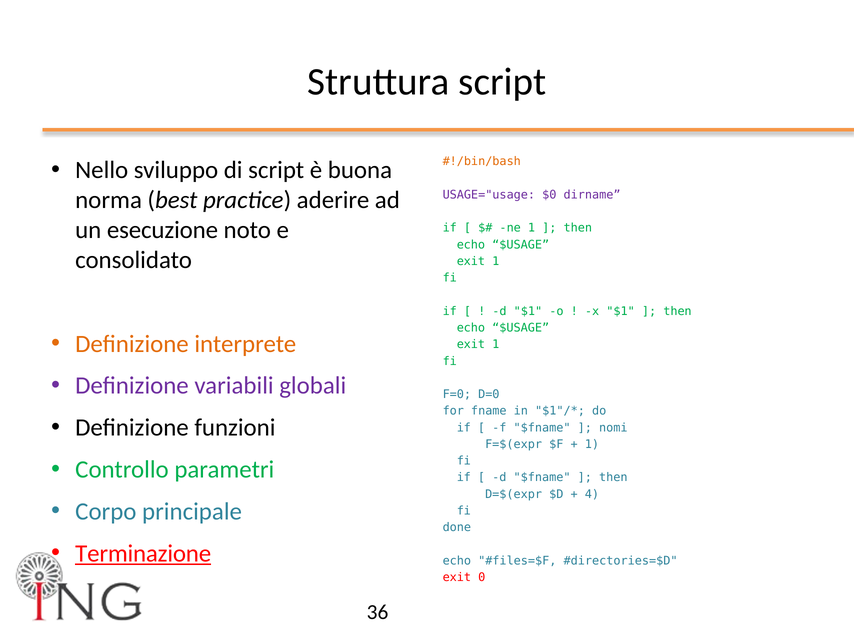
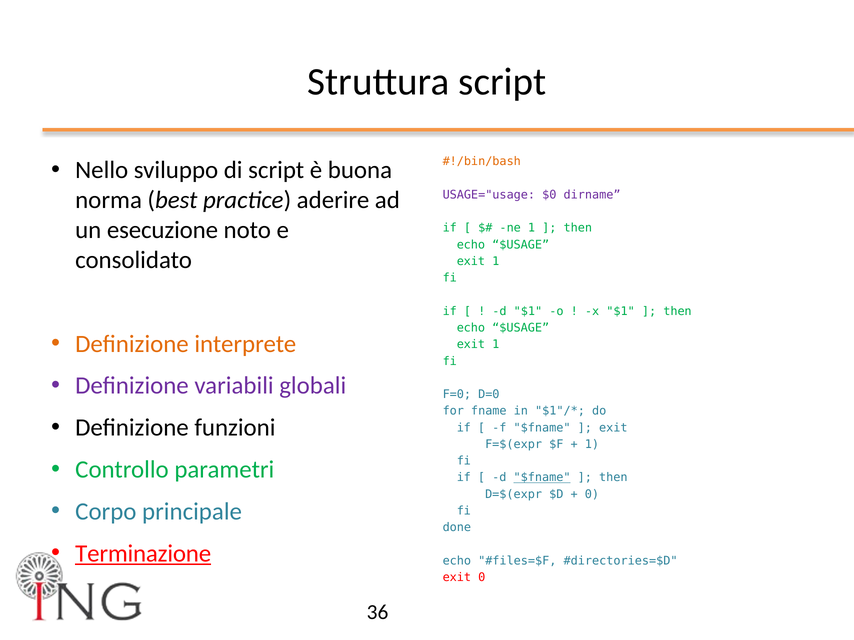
nomi at (613, 428): nomi -> exit
$fname at (542, 478) underline: none -> present
4 at (592, 495): 4 -> 0
